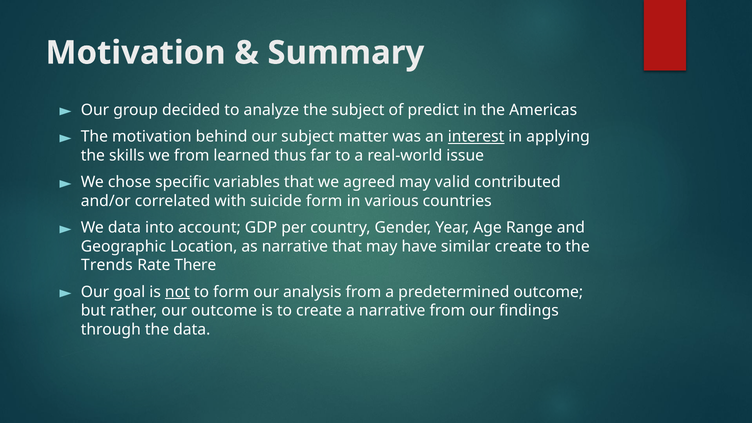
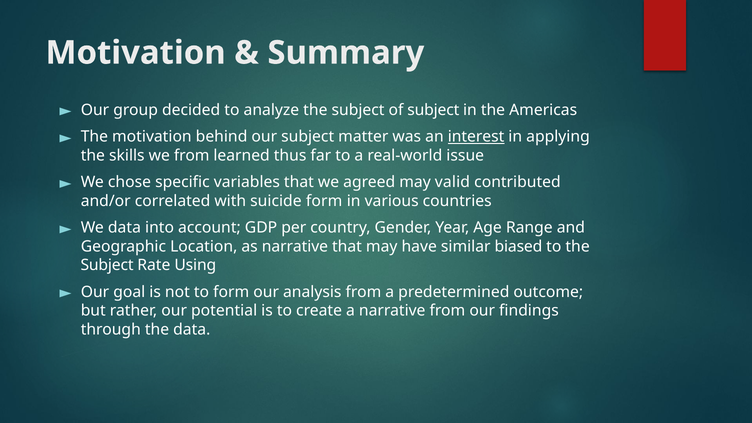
of predict: predict -> subject
similar create: create -> biased
Trends at (107, 265): Trends -> Subject
There: There -> Using
not underline: present -> none
our outcome: outcome -> potential
